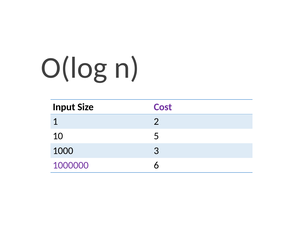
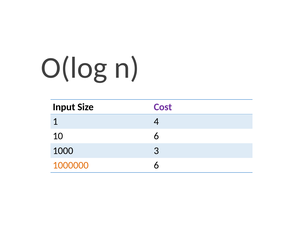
2: 2 -> 4
10 5: 5 -> 6
1000000 colour: purple -> orange
